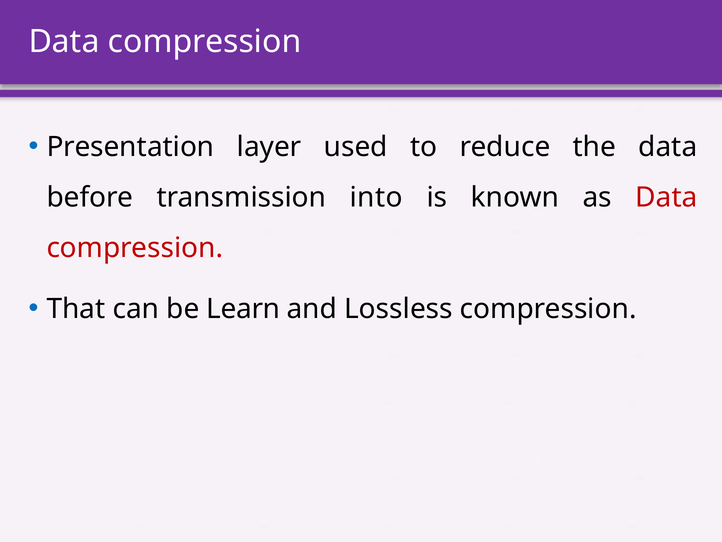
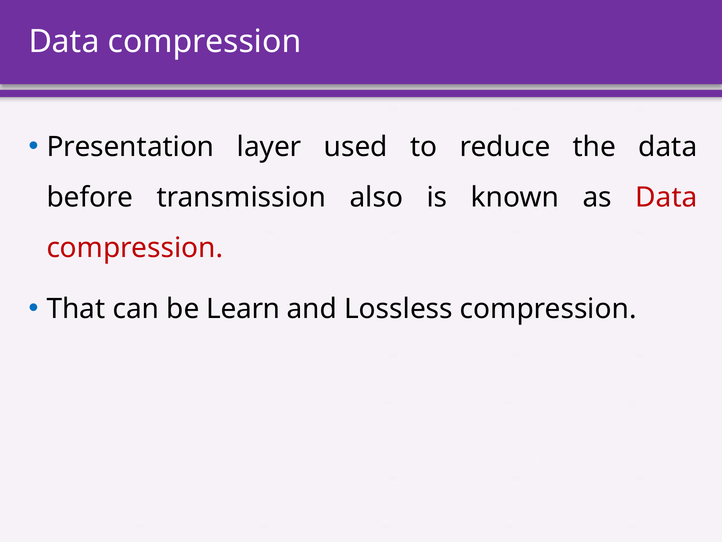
into: into -> also
